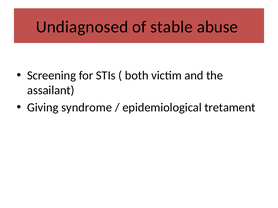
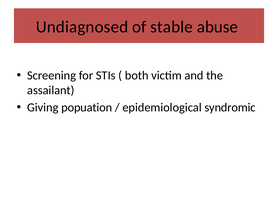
syndrome: syndrome -> popuation
tretament: tretament -> syndromic
